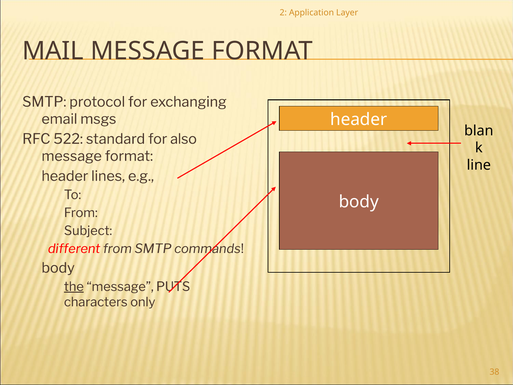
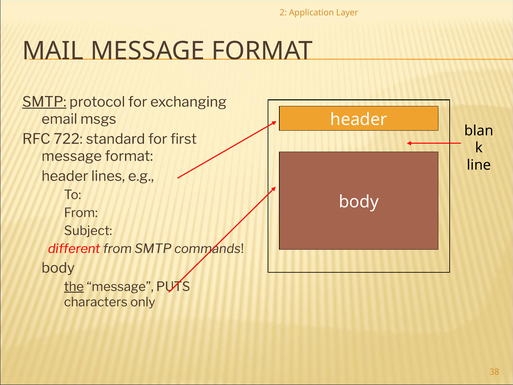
SMTP at (44, 102) underline: none -> present
522: 522 -> 722
also: also -> first
